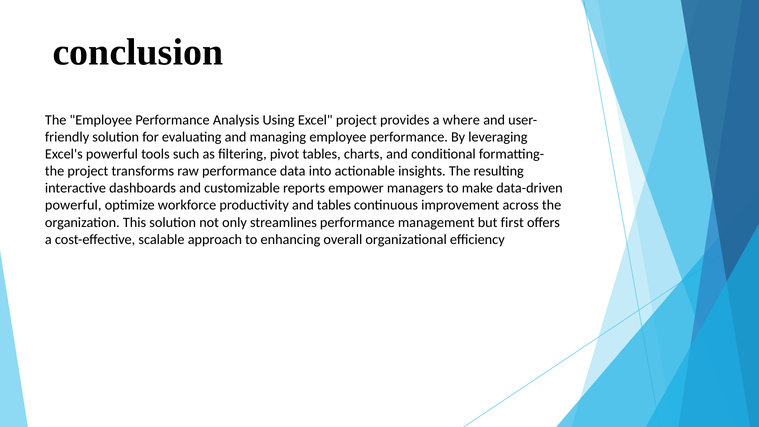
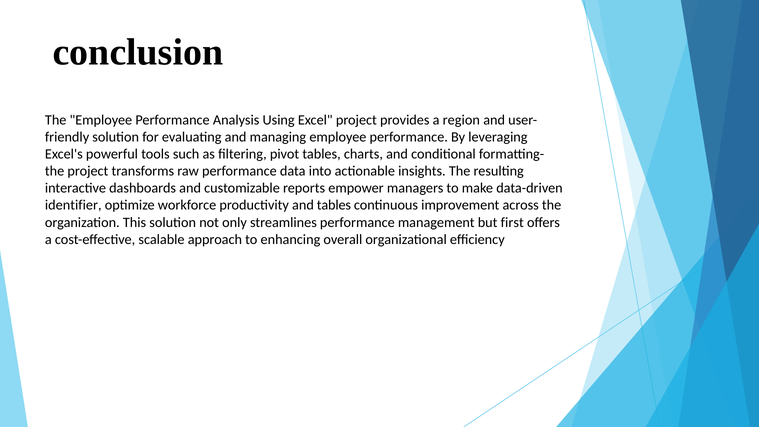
where: where -> region
powerful at (73, 205): powerful -> identifier
